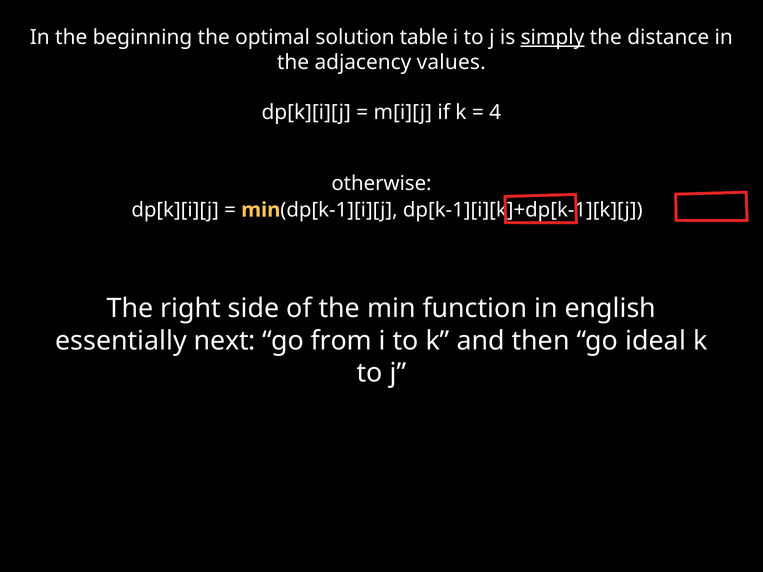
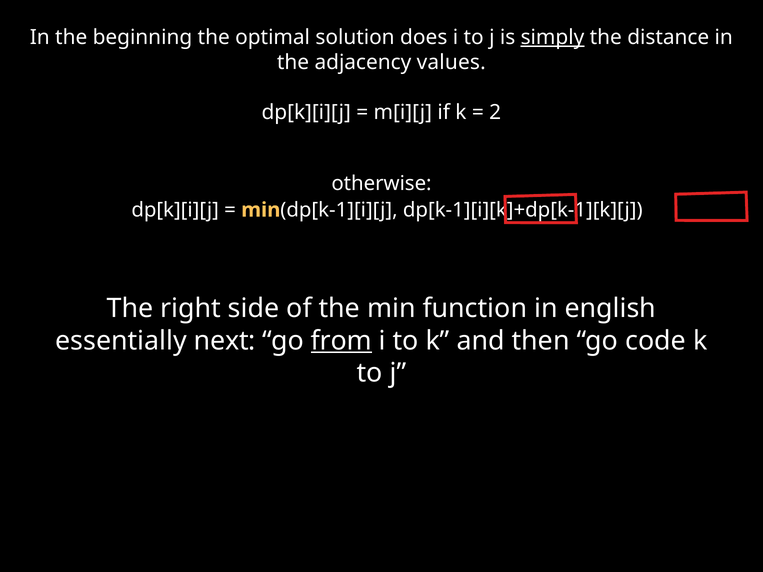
table: table -> does
4: 4 -> 2
from underline: none -> present
ideal: ideal -> code
